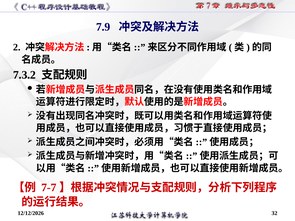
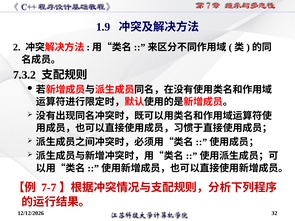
7.9: 7.9 -> 1.9
